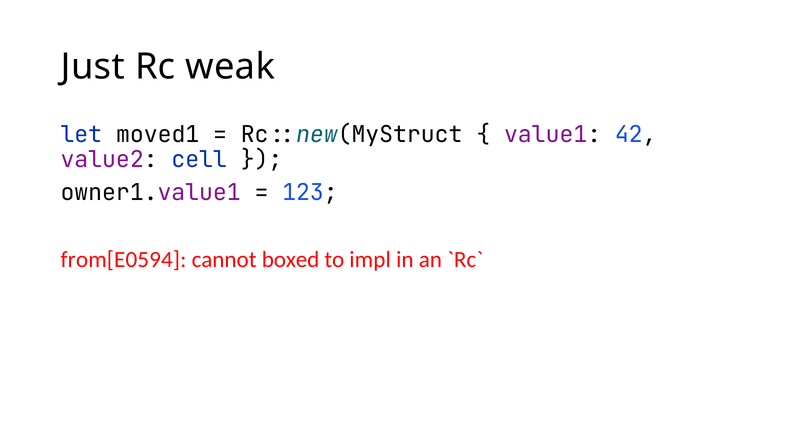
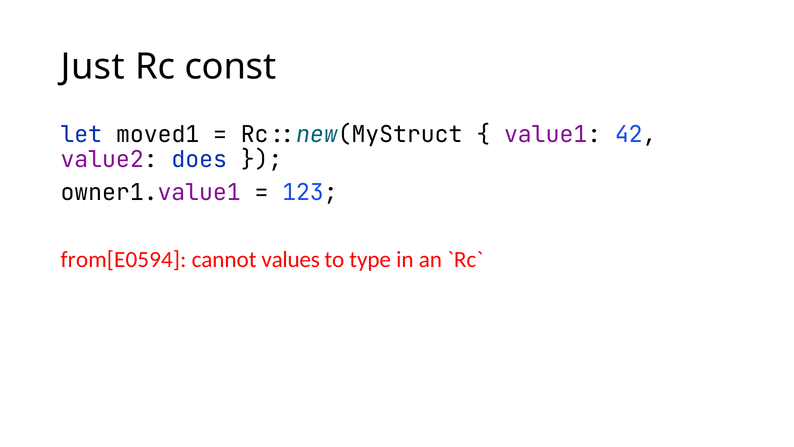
weak: weak -> const
cell: cell -> does
boxed: boxed -> values
impl: impl -> type
